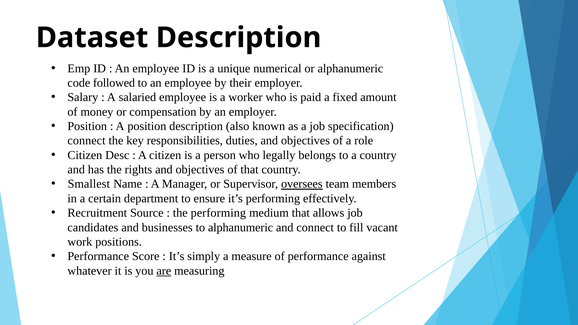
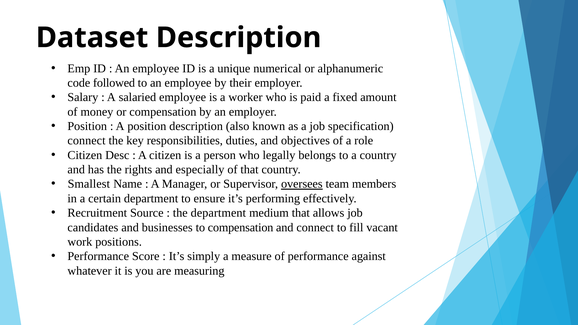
rights and objectives: objectives -> especially
the performing: performing -> department
to alphanumeric: alphanumeric -> compensation
are underline: present -> none
